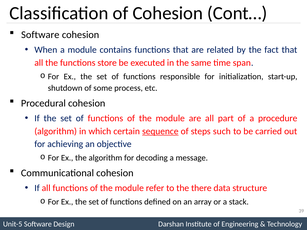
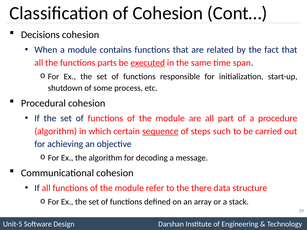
Software at (40, 35): Software -> Decisions
store: store -> parts
executed underline: none -> present
